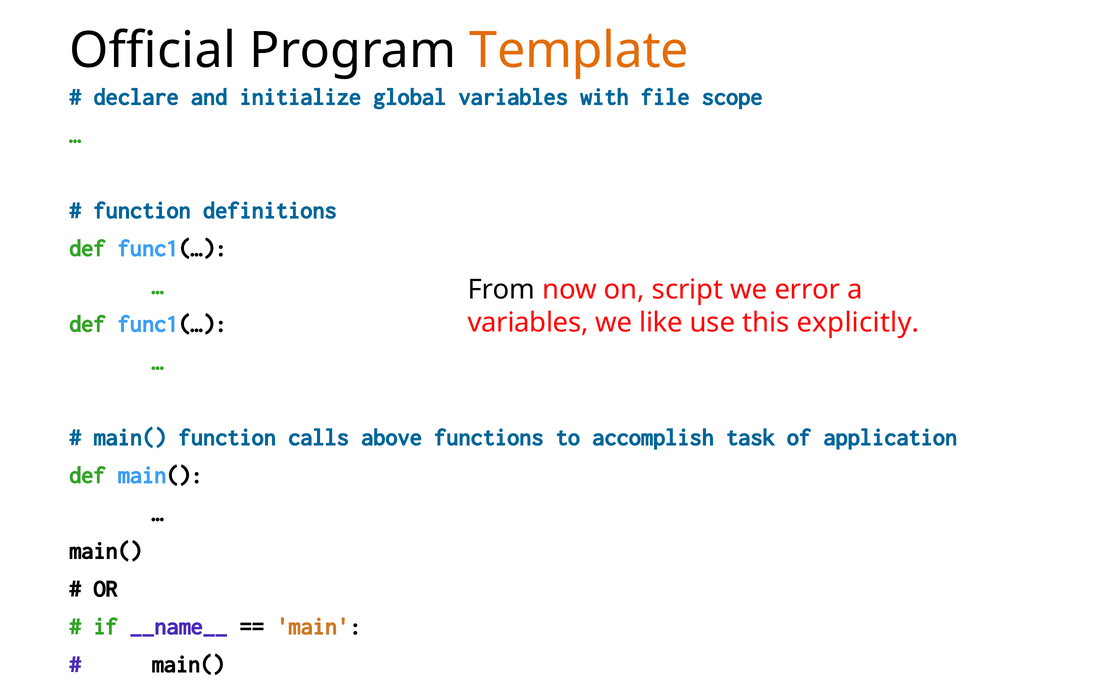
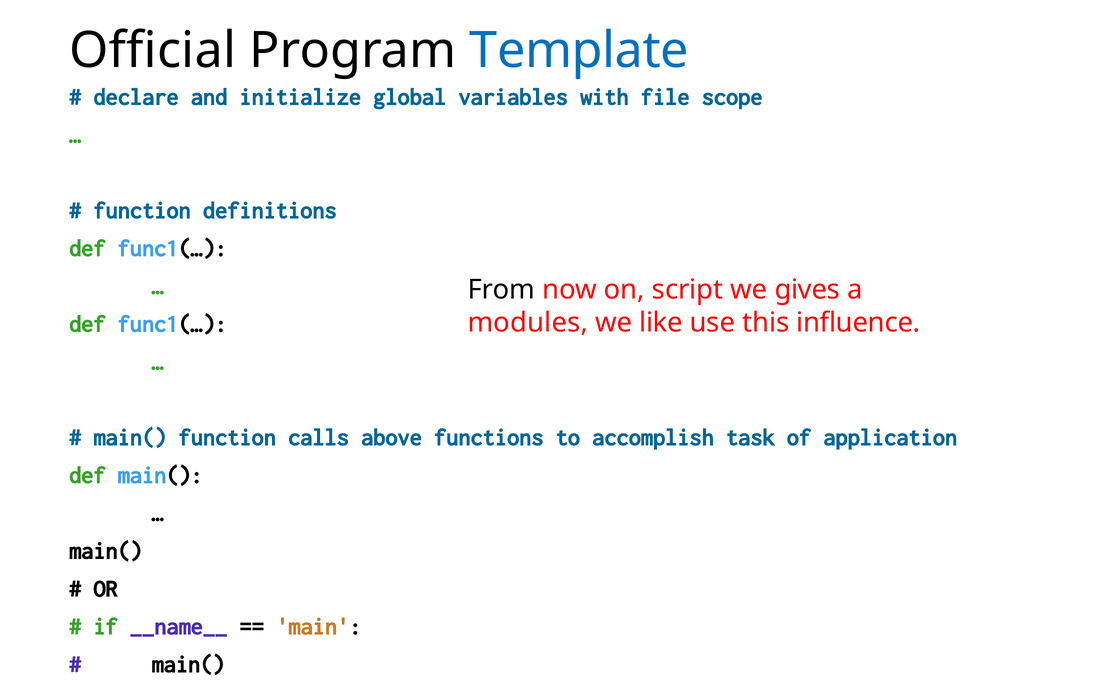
Template colour: orange -> blue
error: error -> gives
variables at (528, 323): variables -> modules
explicitly: explicitly -> influence
